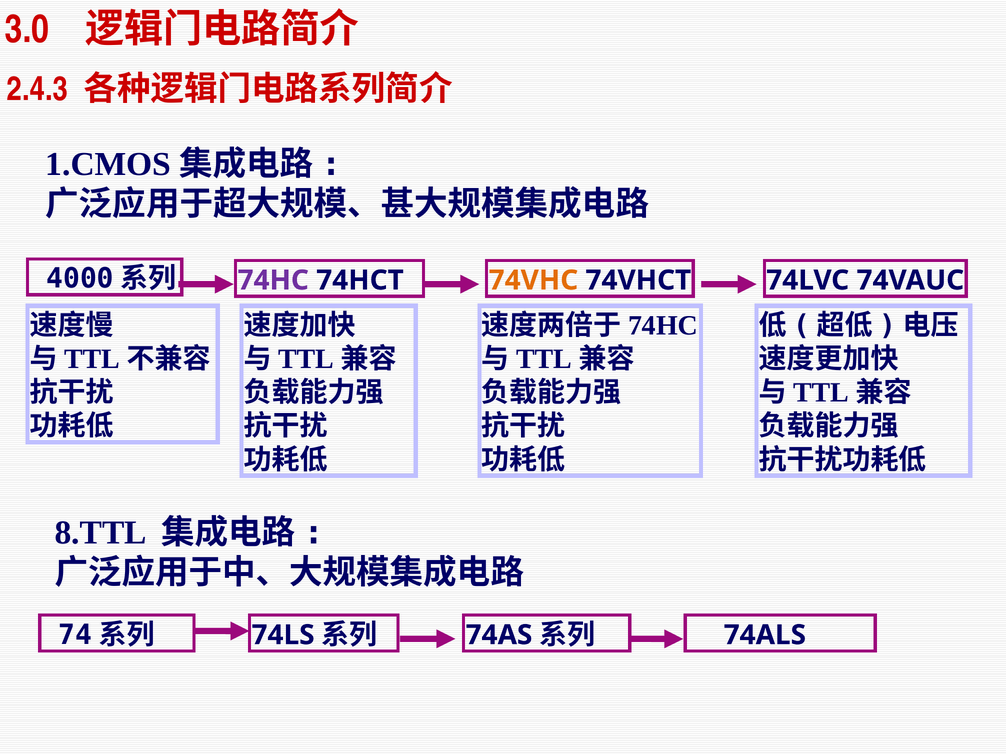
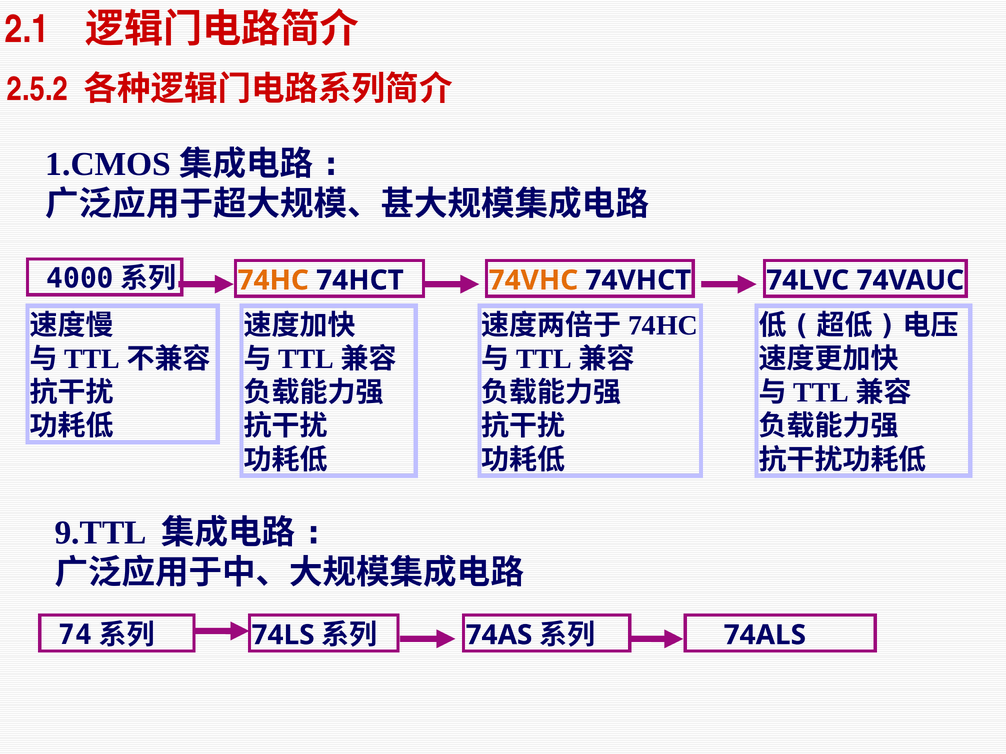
3.0: 3.0 -> 2.1
2.4.3: 2.4.3 -> 2.5.2
74HC colour: purple -> orange
8.TTL: 8.TTL -> 9.TTL
